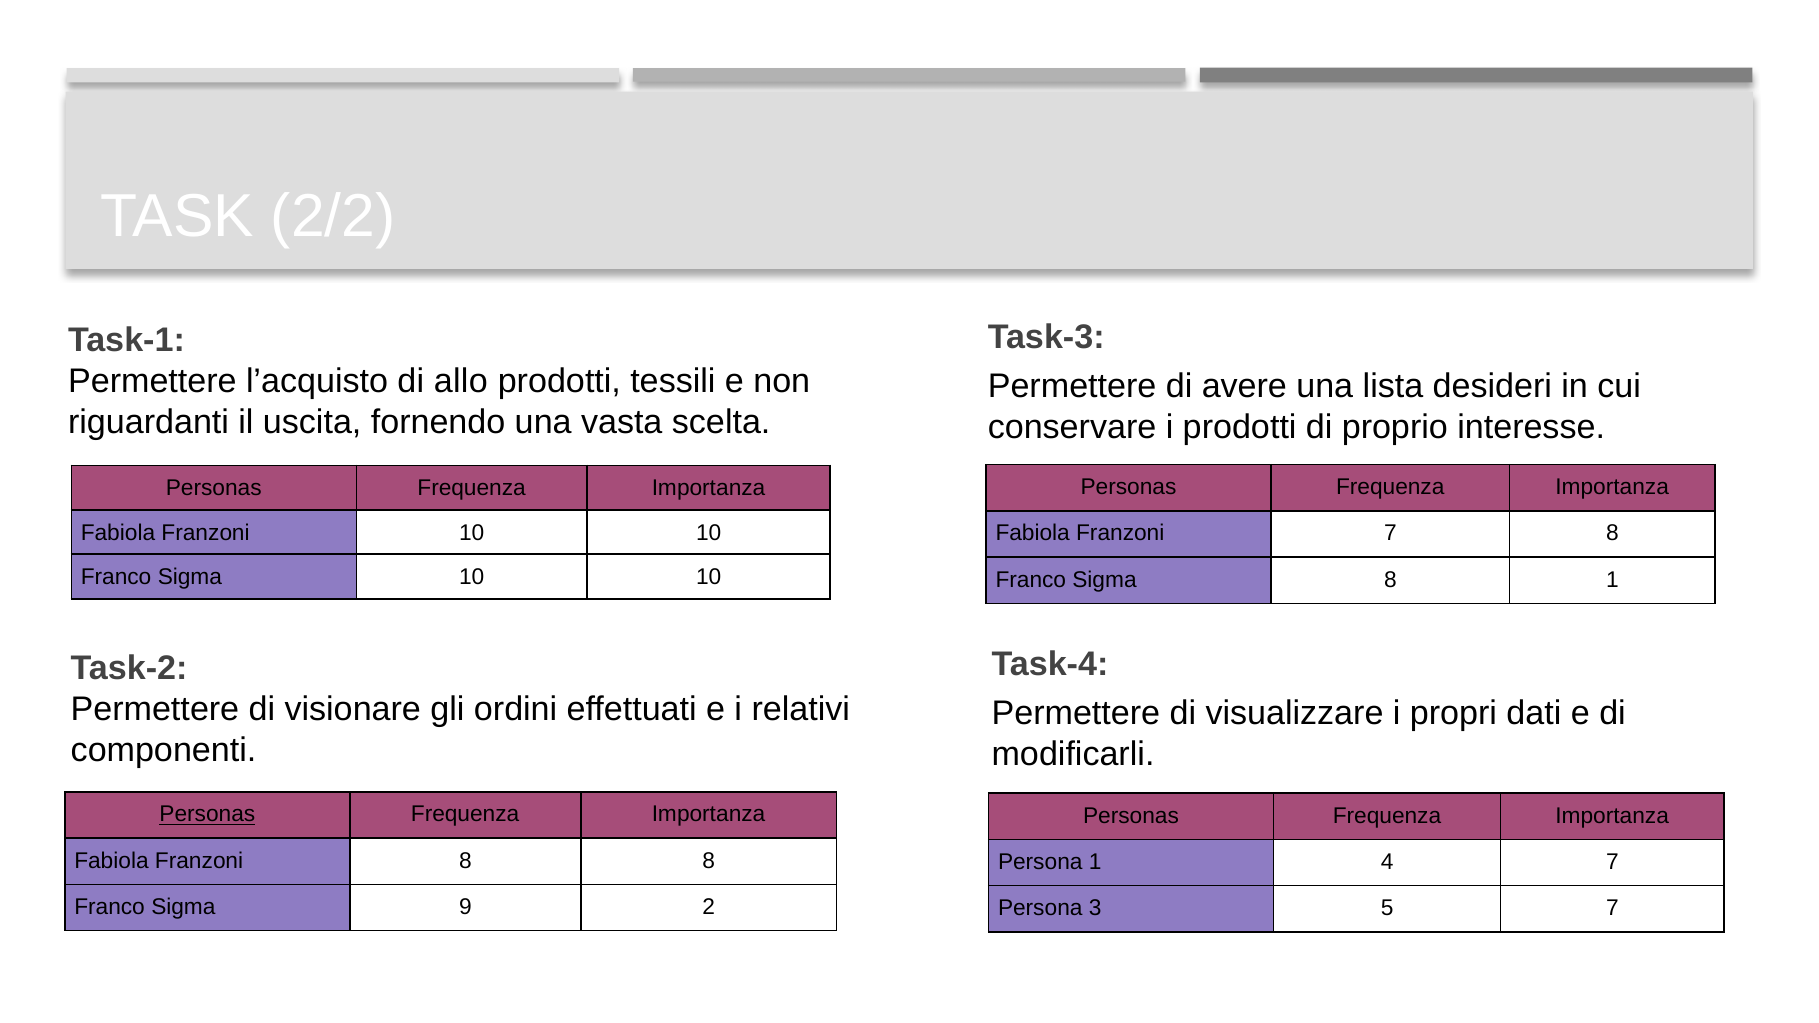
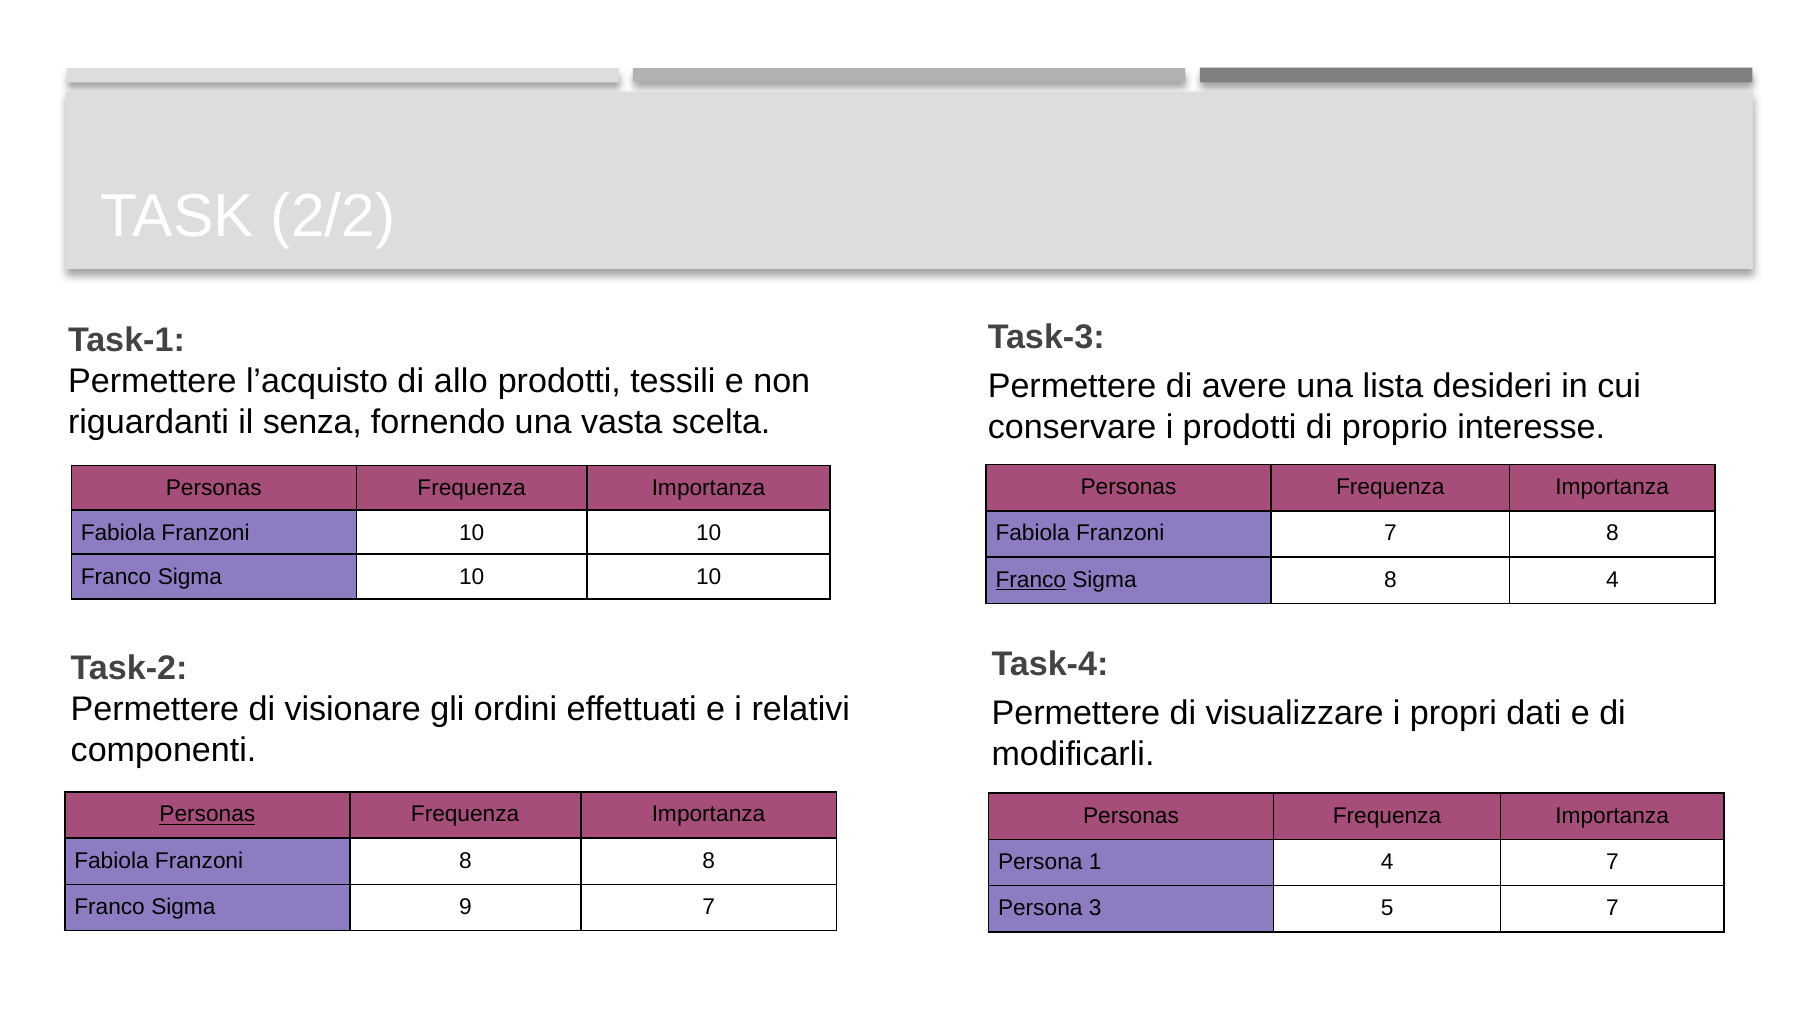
uscita: uscita -> senza
Franco at (1031, 580) underline: none -> present
8 1: 1 -> 4
9 2: 2 -> 7
